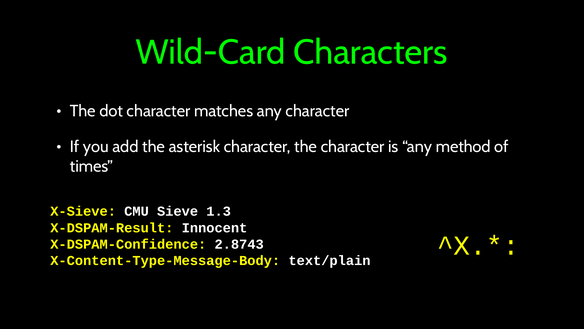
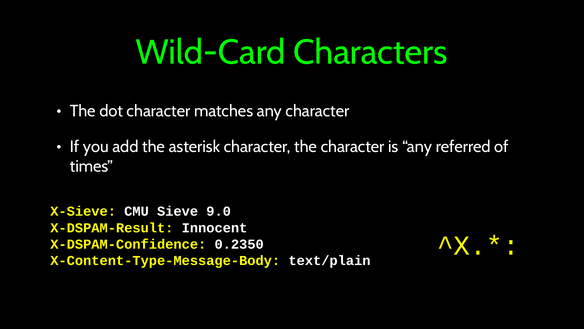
method: method -> referred
1.3: 1.3 -> 9.0
2.8743: 2.8743 -> 0.2350
